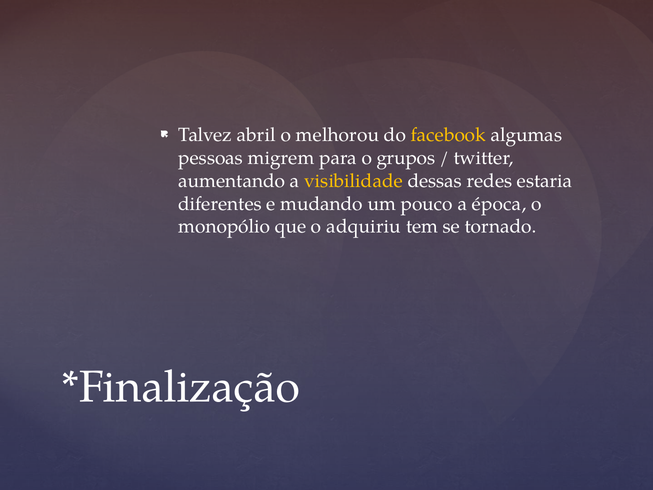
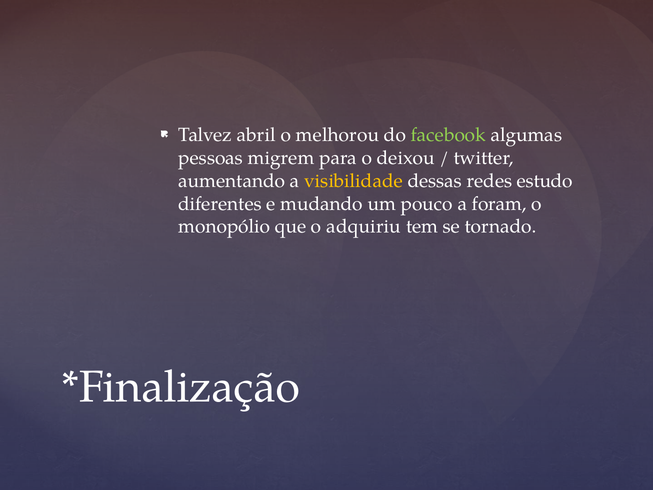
facebook colour: yellow -> light green
grupos: grupos -> deixou
estaria: estaria -> estudo
época: época -> foram
